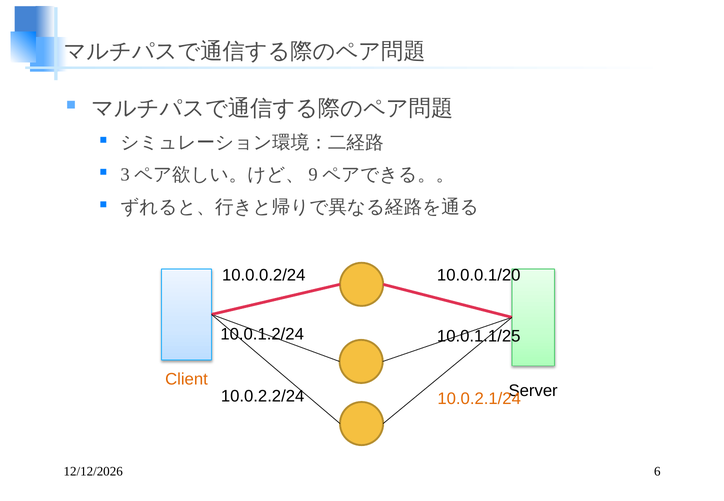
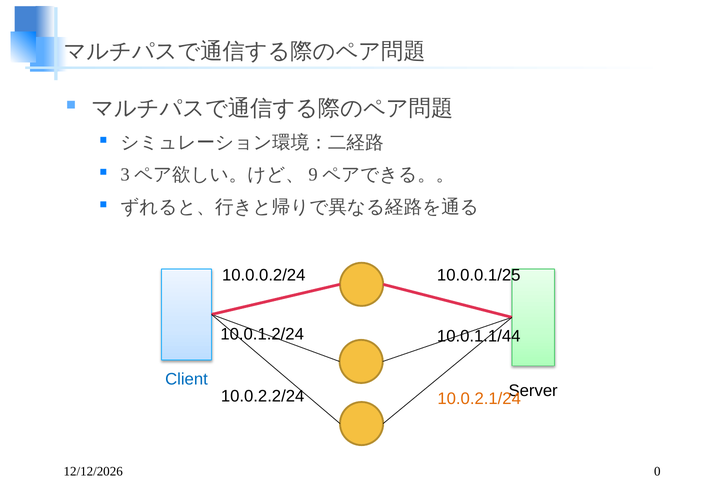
10.0.0.1/20: 10.0.0.1/20 -> 10.0.0.1/25
10.0.1.1/25: 10.0.1.1/25 -> 10.0.1.1/44
Client colour: orange -> blue
6: 6 -> 0
